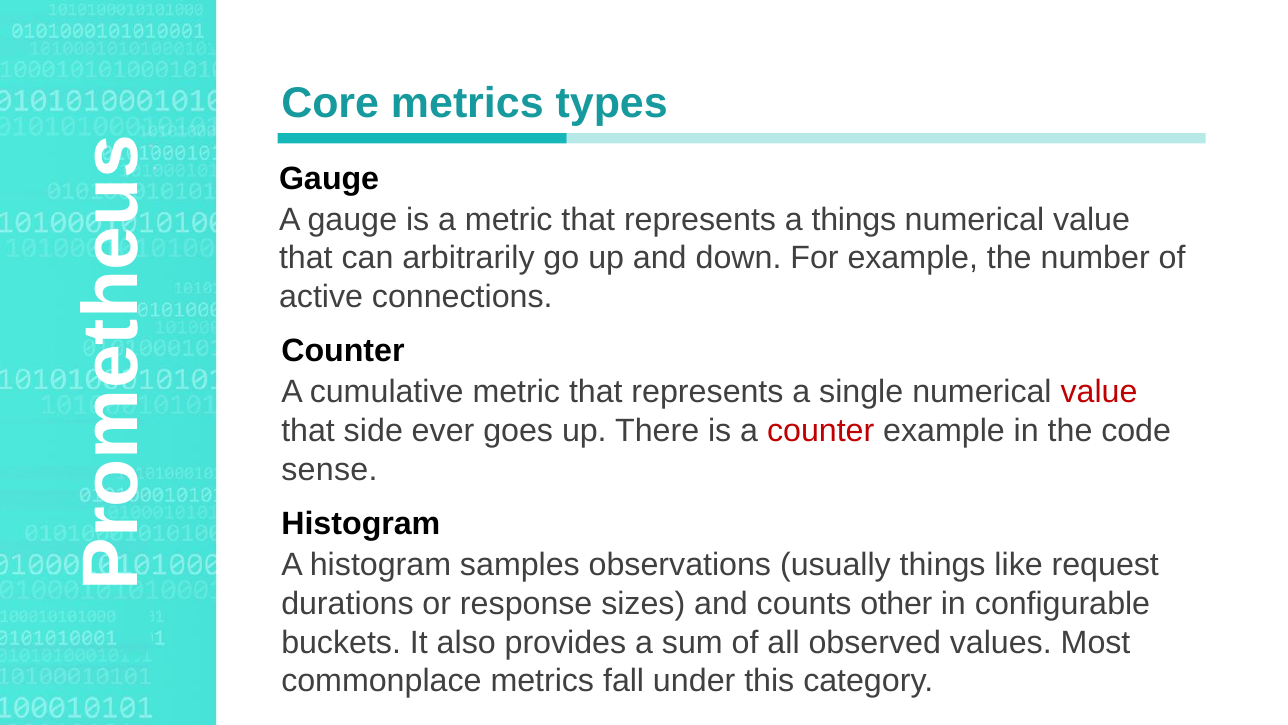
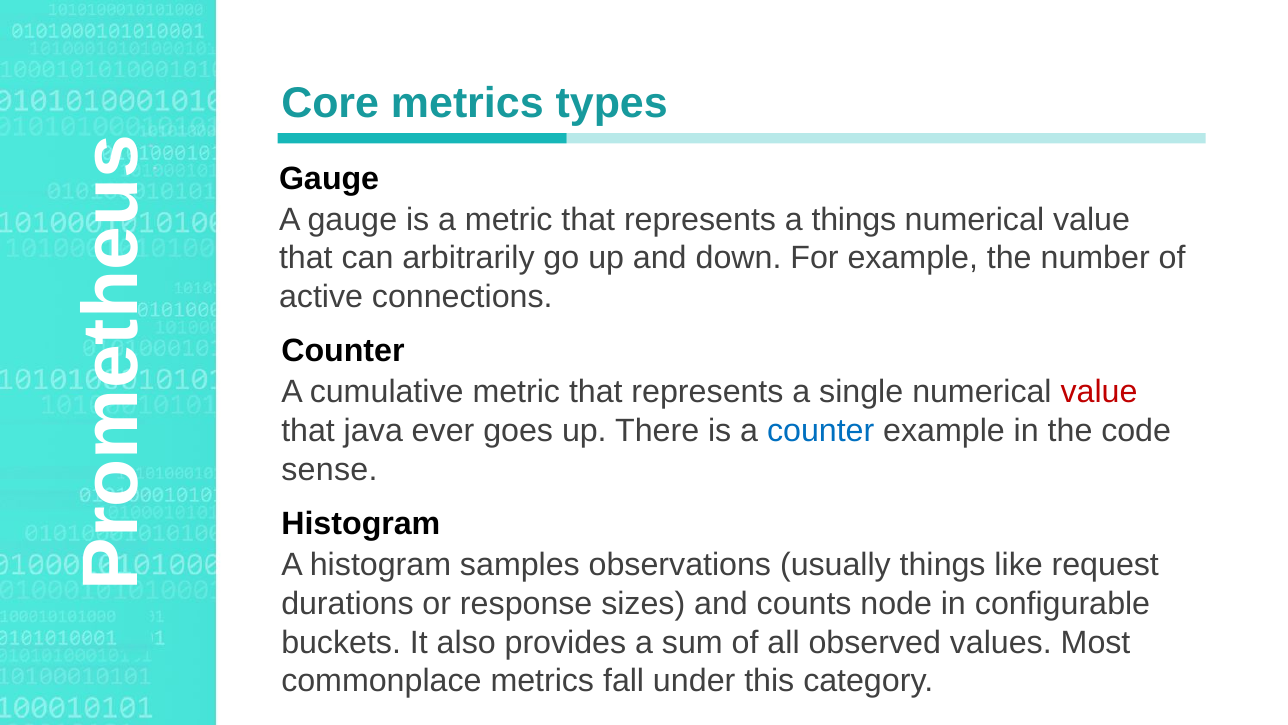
side: side -> java
counter at (821, 431) colour: red -> blue
other: other -> node
